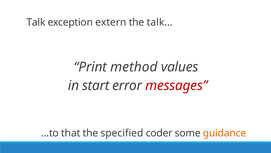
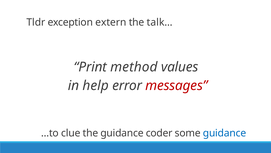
Talk: Talk -> Tldr
start: start -> help
that: that -> clue
the specified: specified -> guidance
guidance at (225, 133) colour: orange -> blue
